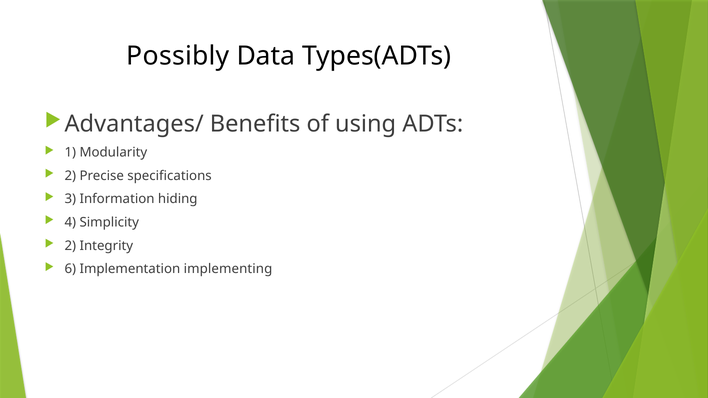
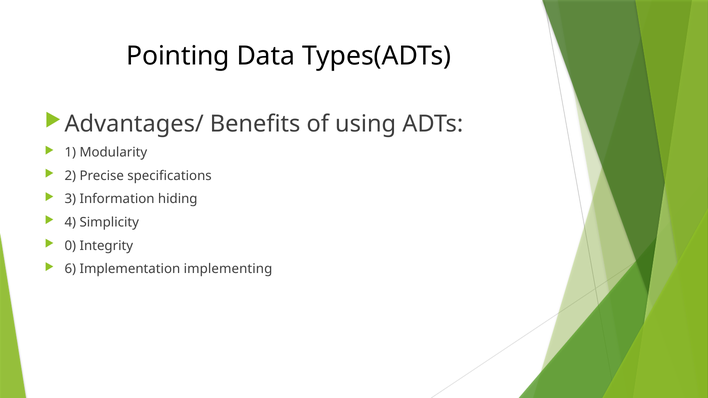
Possibly: Possibly -> Pointing
2 at (70, 246): 2 -> 0
